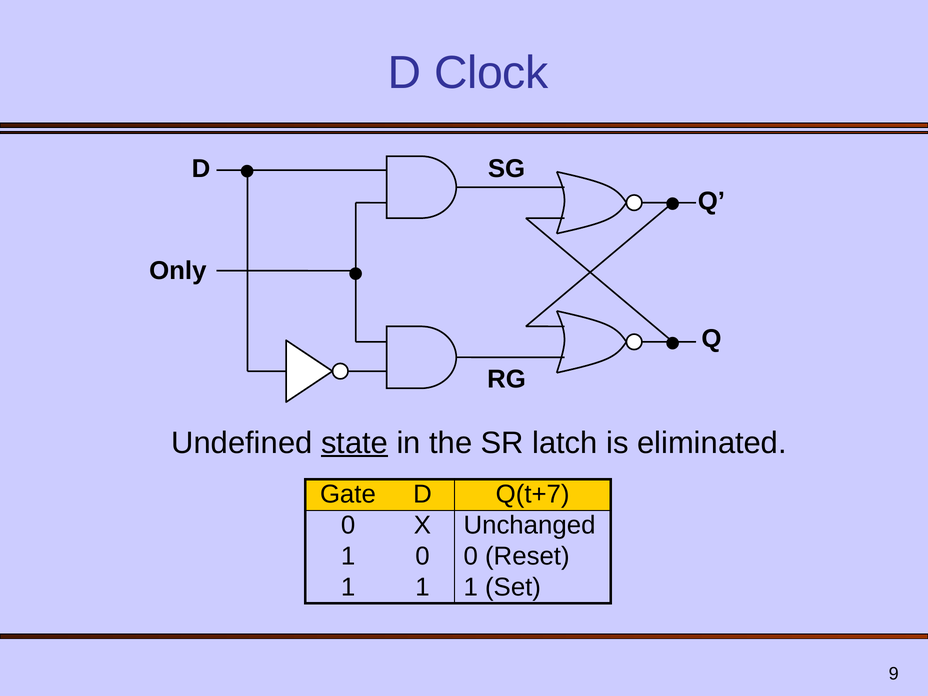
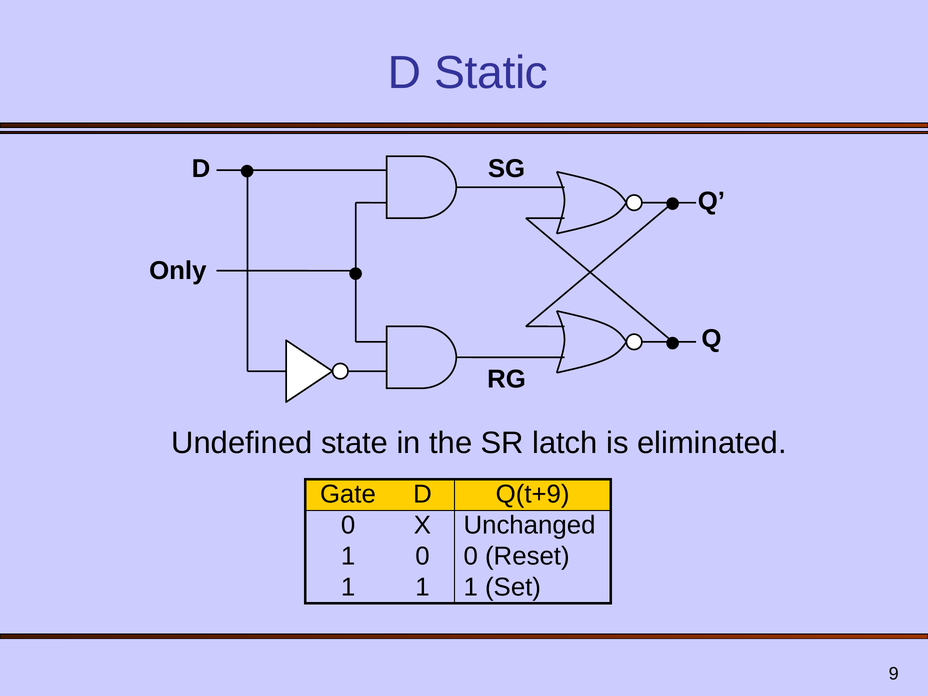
Clock: Clock -> Static
state underline: present -> none
Q(t+7: Q(t+7 -> Q(t+9
